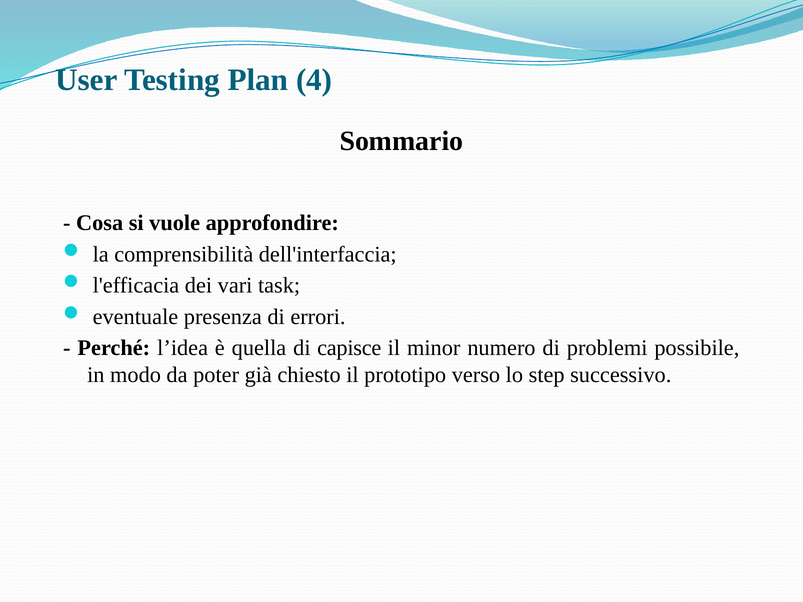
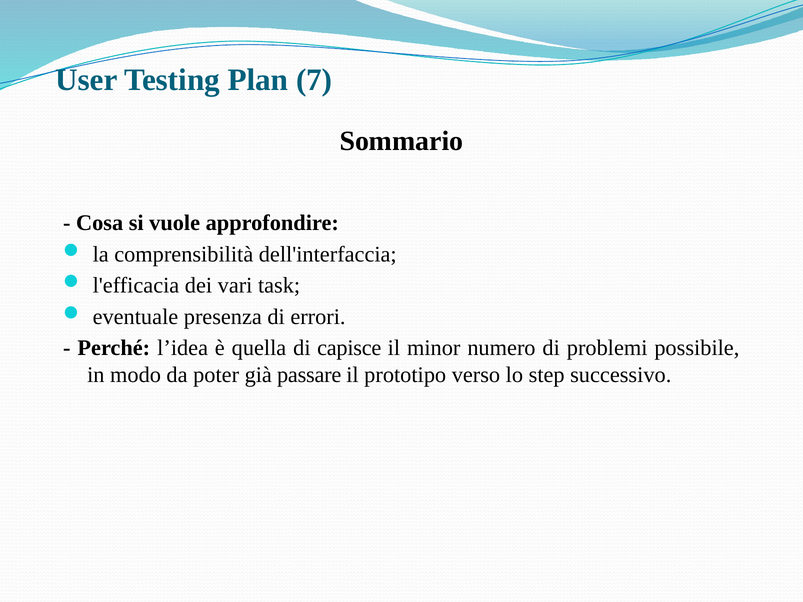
4: 4 -> 7
chiesto: chiesto -> passare
